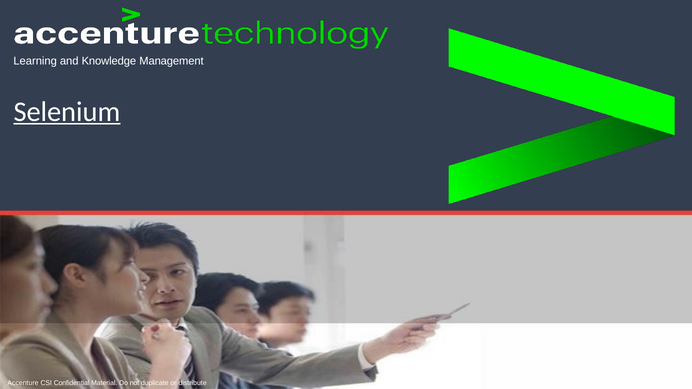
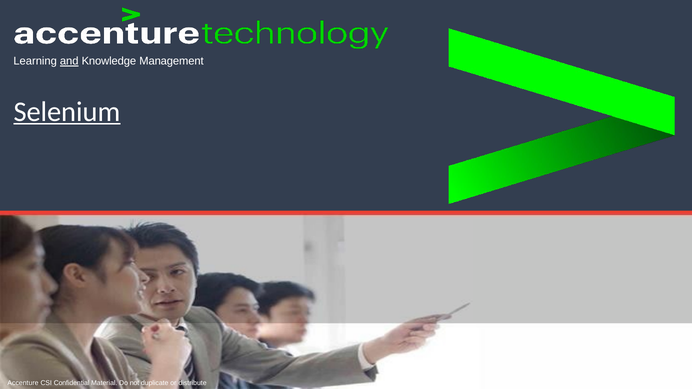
and underline: none -> present
